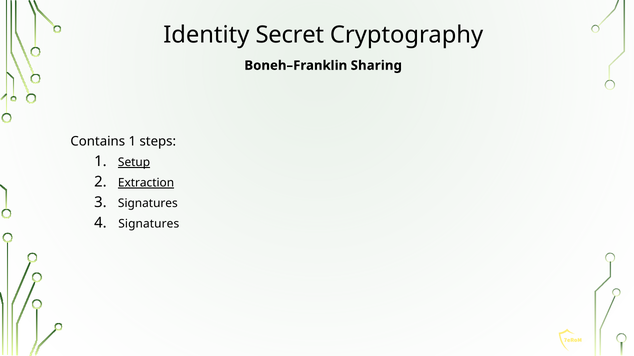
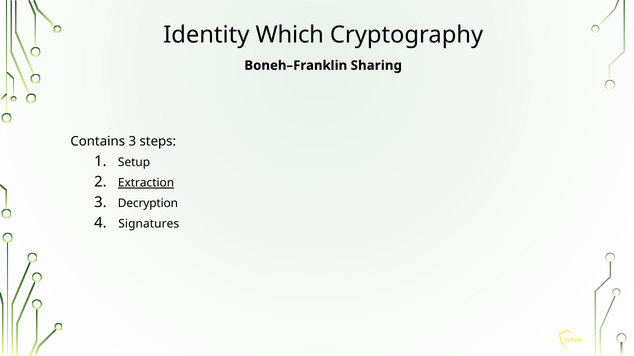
Secret: Secret -> Which
Contains 1: 1 -> 3
Setup underline: present -> none
Signatures at (148, 204): Signatures -> Decryption
